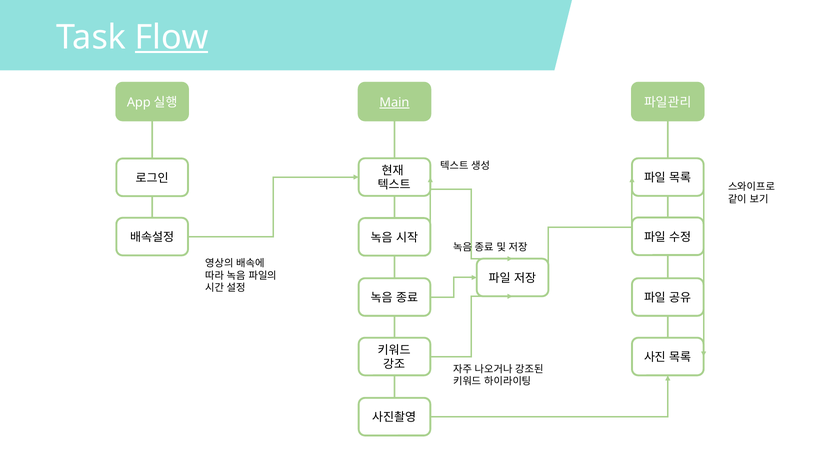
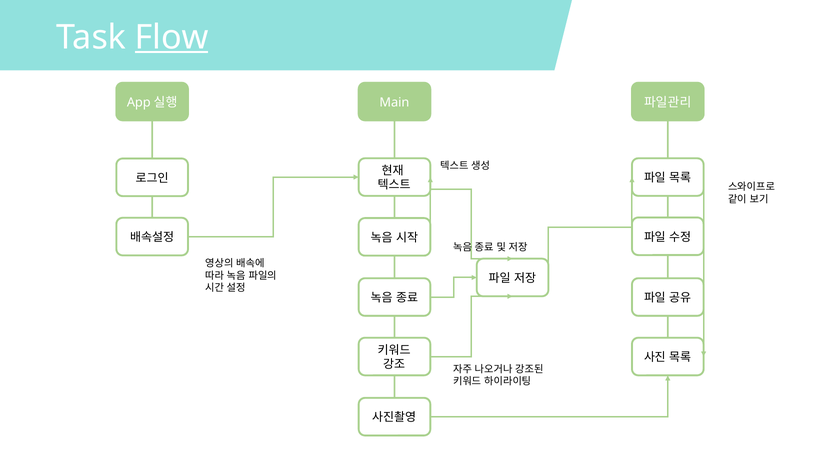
Main underline: present -> none
